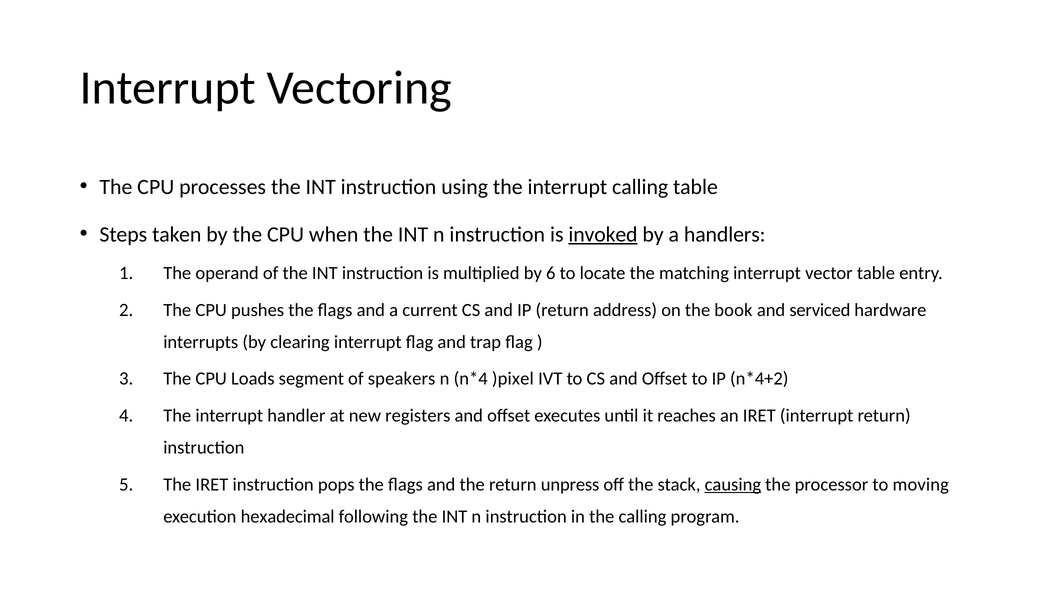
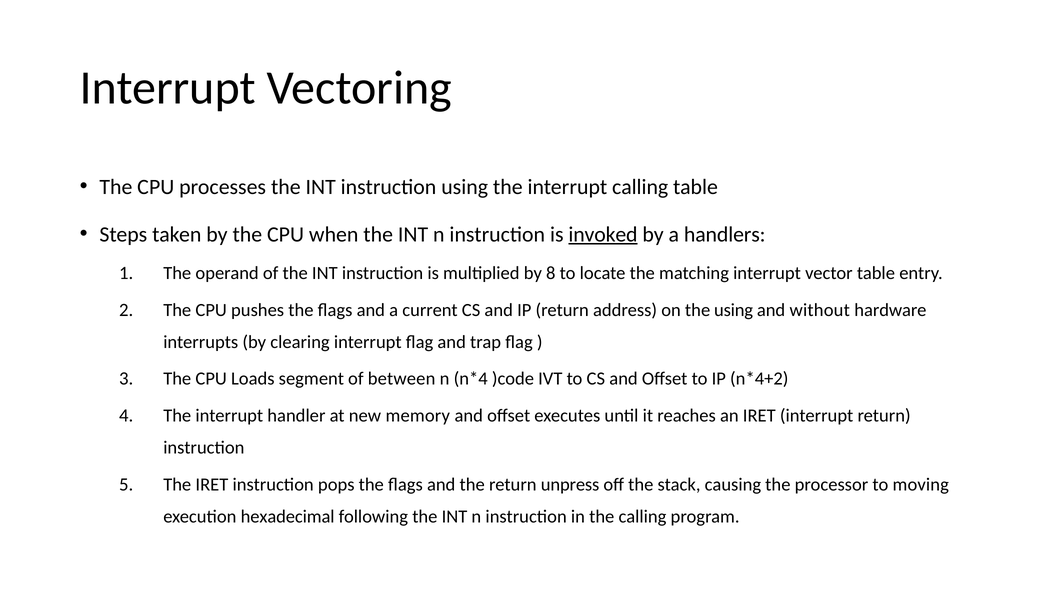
6: 6 -> 8
the book: book -> using
serviced: serviced -> without
speakers: speakers -> between
)pixel: )pixel -> )code
registers: registers -> memory
causing underline: present -> none
